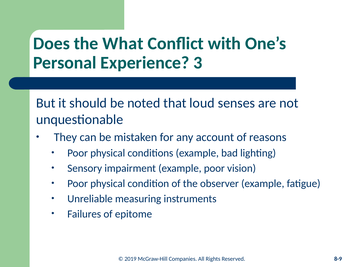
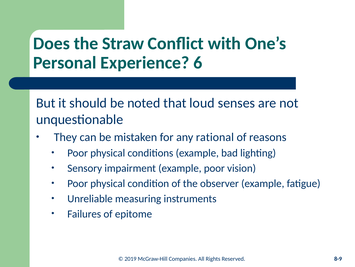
What: What -> Straw
3: 3 -> 6
account: account -> rational
